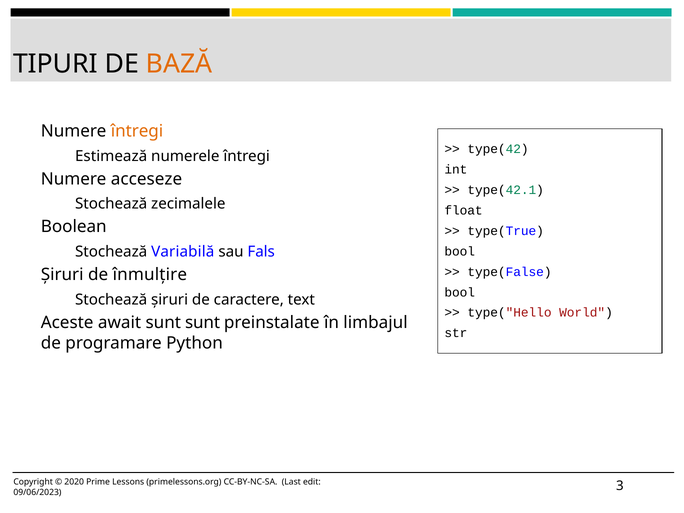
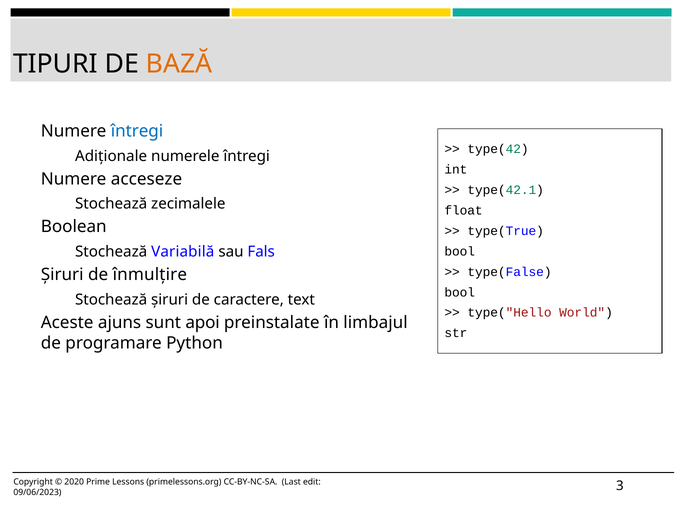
întregi at (137, 131) colour: orange -> blue
Estimează: Estimează -> Adiționale
await: await -> ajuns
sunt sunt: sunt -> apoi
